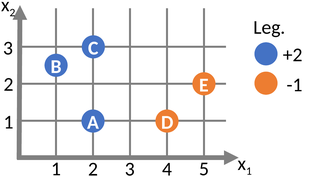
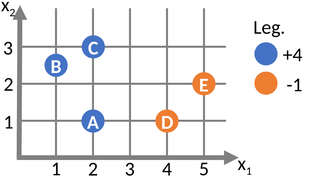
+2: +2 -> +4
